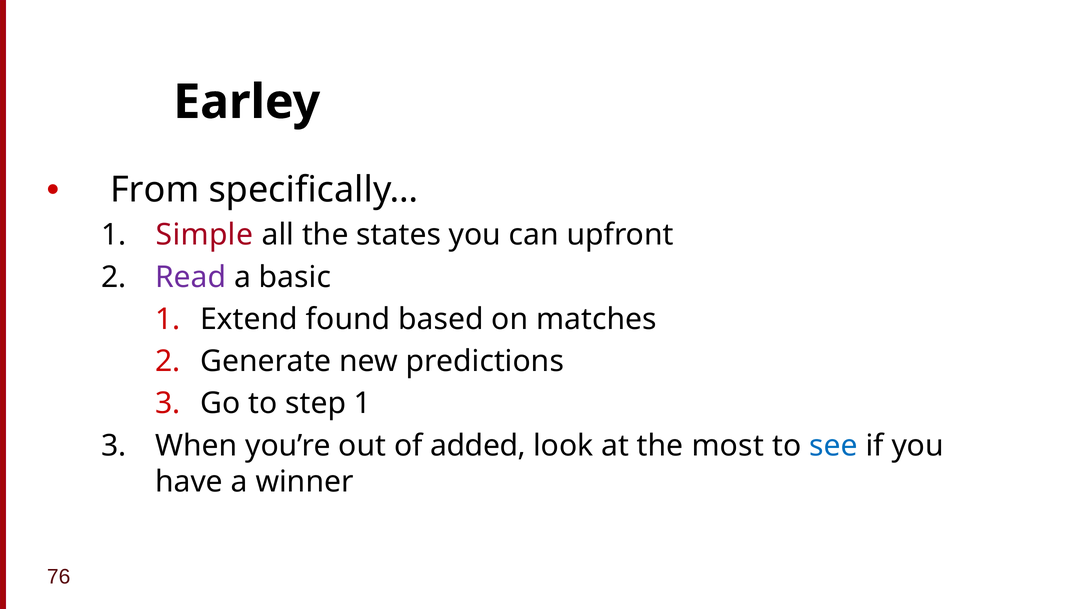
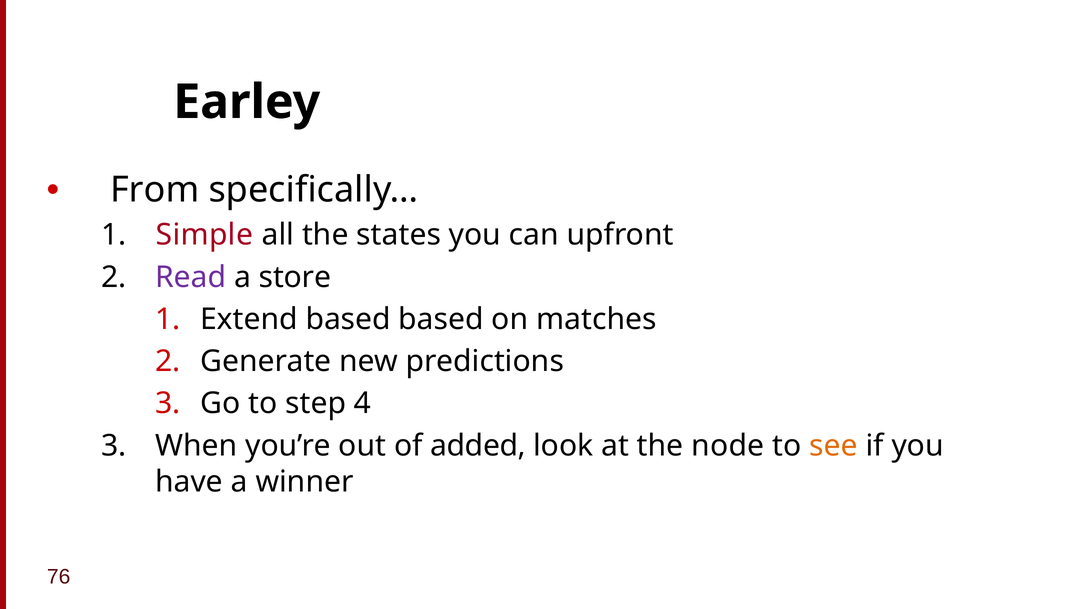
basic: basic -> store
Extend found: found -> based
step 1: 1 -> 4
most: most -> node
see colour: blue -> orange
